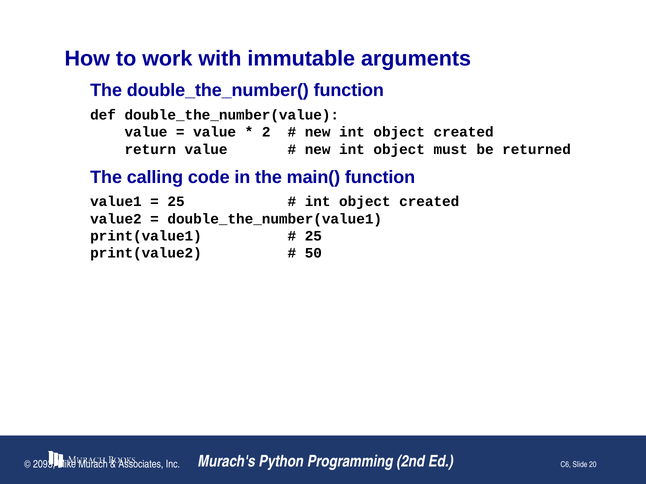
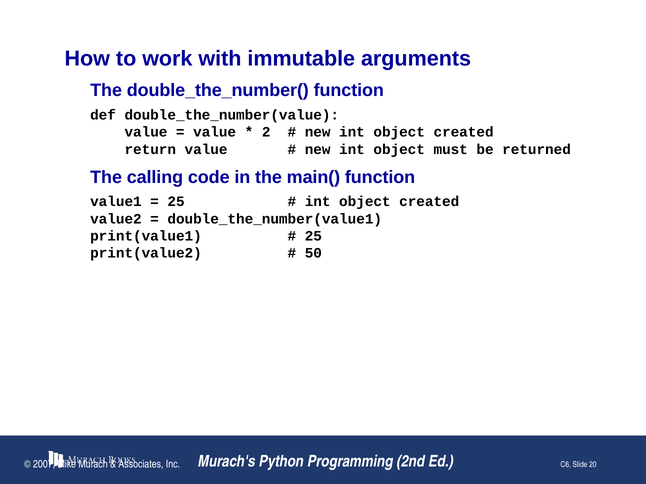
2093: 2093 -> 2007
